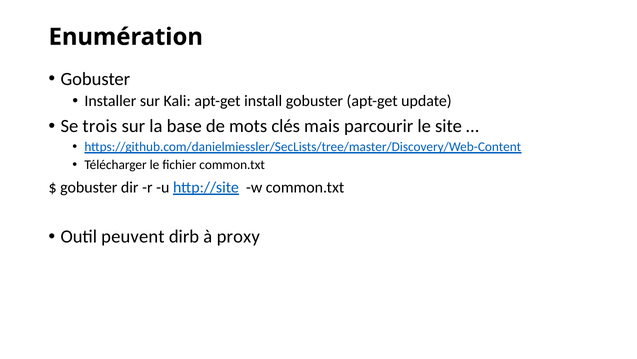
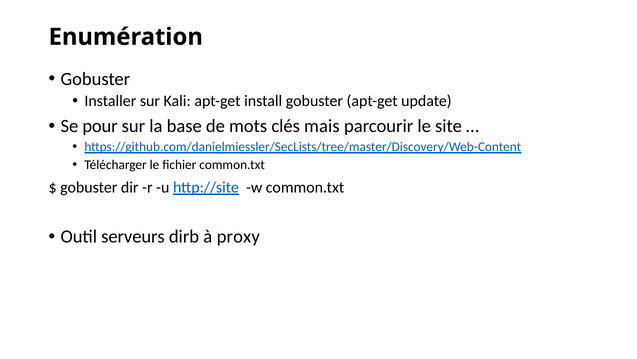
trois: trois -> pour
peuvent: peuvent -> serveurs
